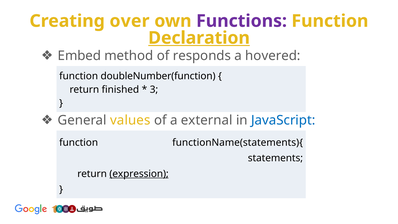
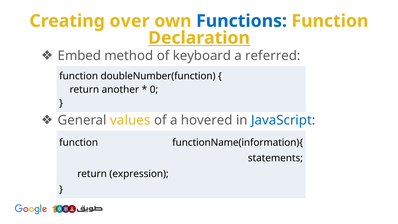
Functions colour: purple -> blue
responds: responds -> keyboard
hovered: hovered -> referred
finished: finished -> another
3: 3 -> 0
external: external -> hovered
functionName(statements){: functionName(statements){ -> functionName(information){
expression underline: present -> none
